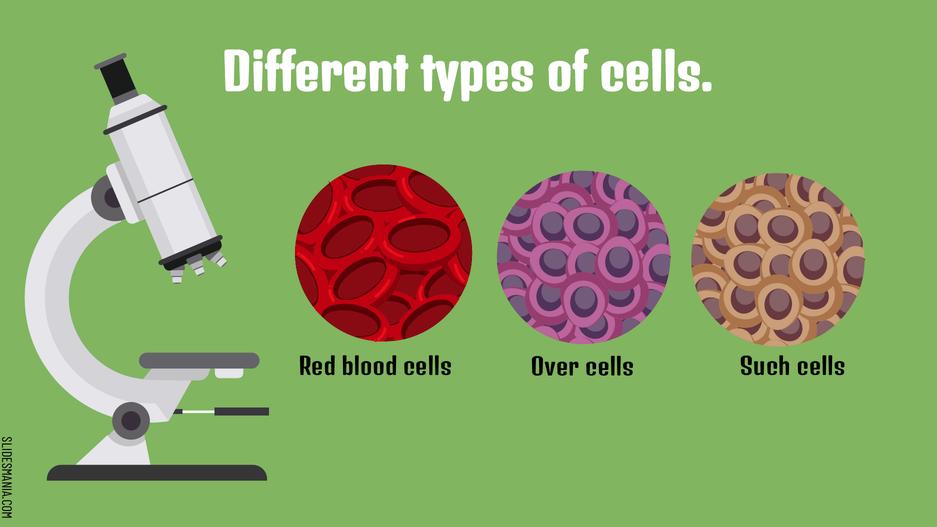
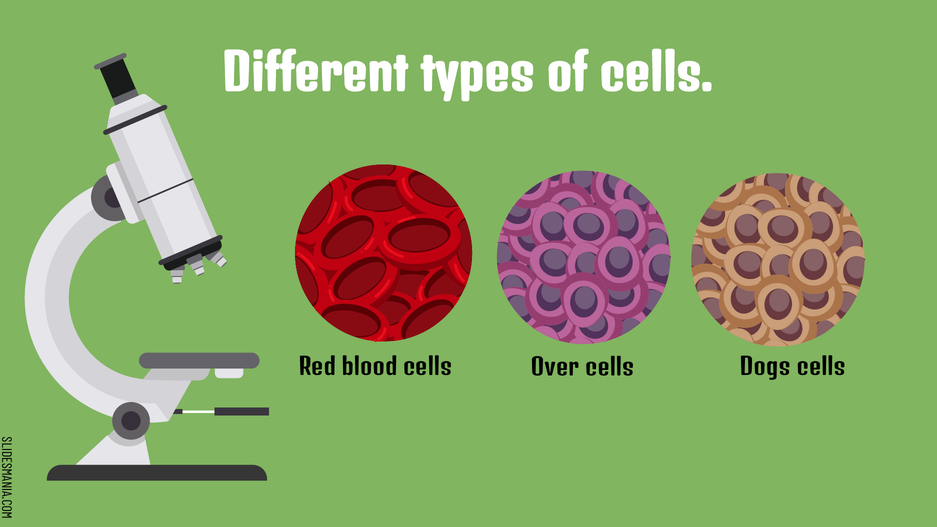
Such: Such -> Dogs
